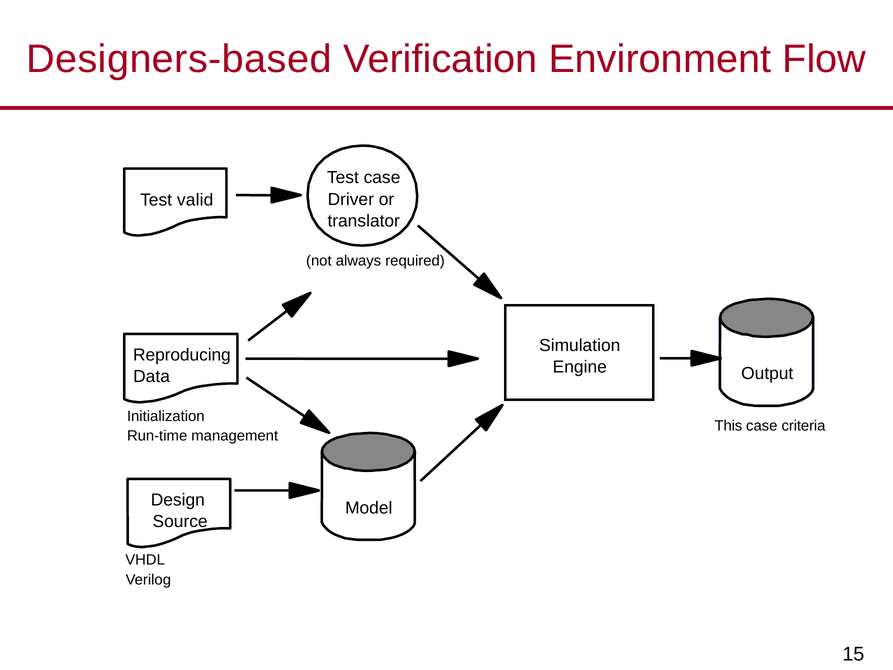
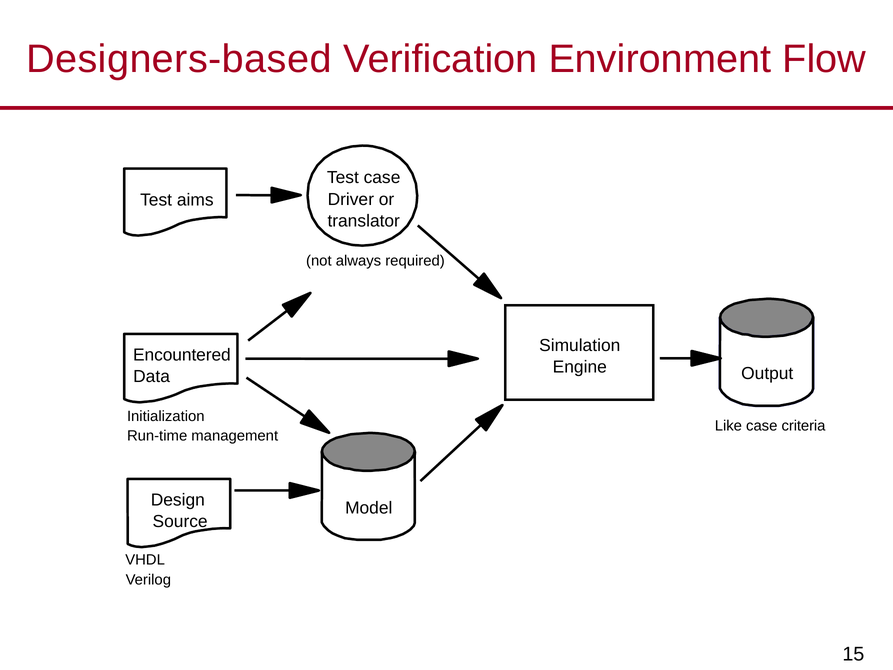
valid: valid -> aims
Reproducing: Reproducing -> Encountered
This: This -> Like
